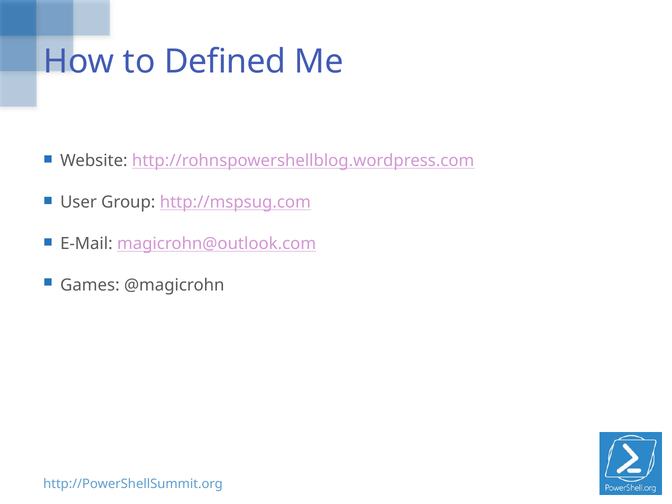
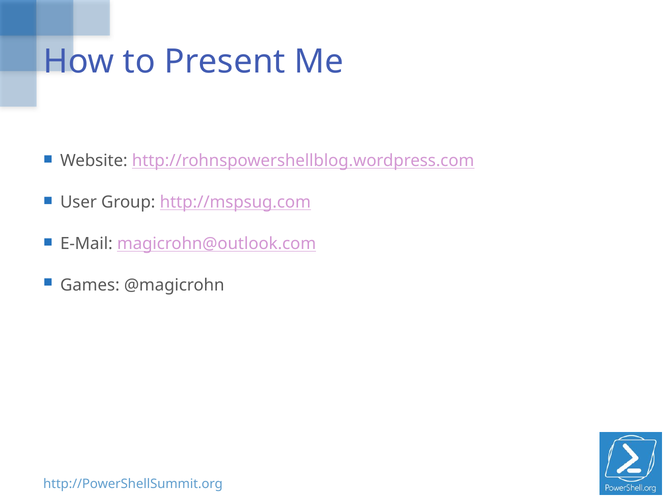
Defined: Defined -> Present
